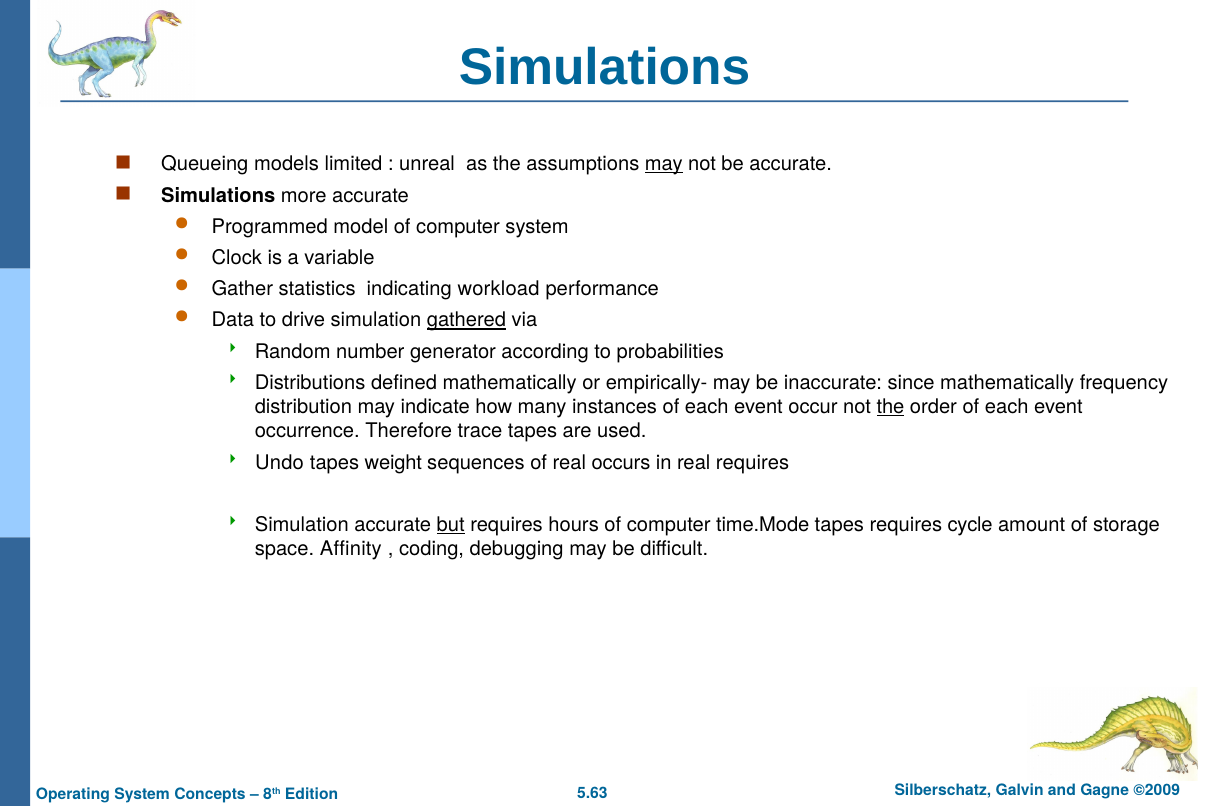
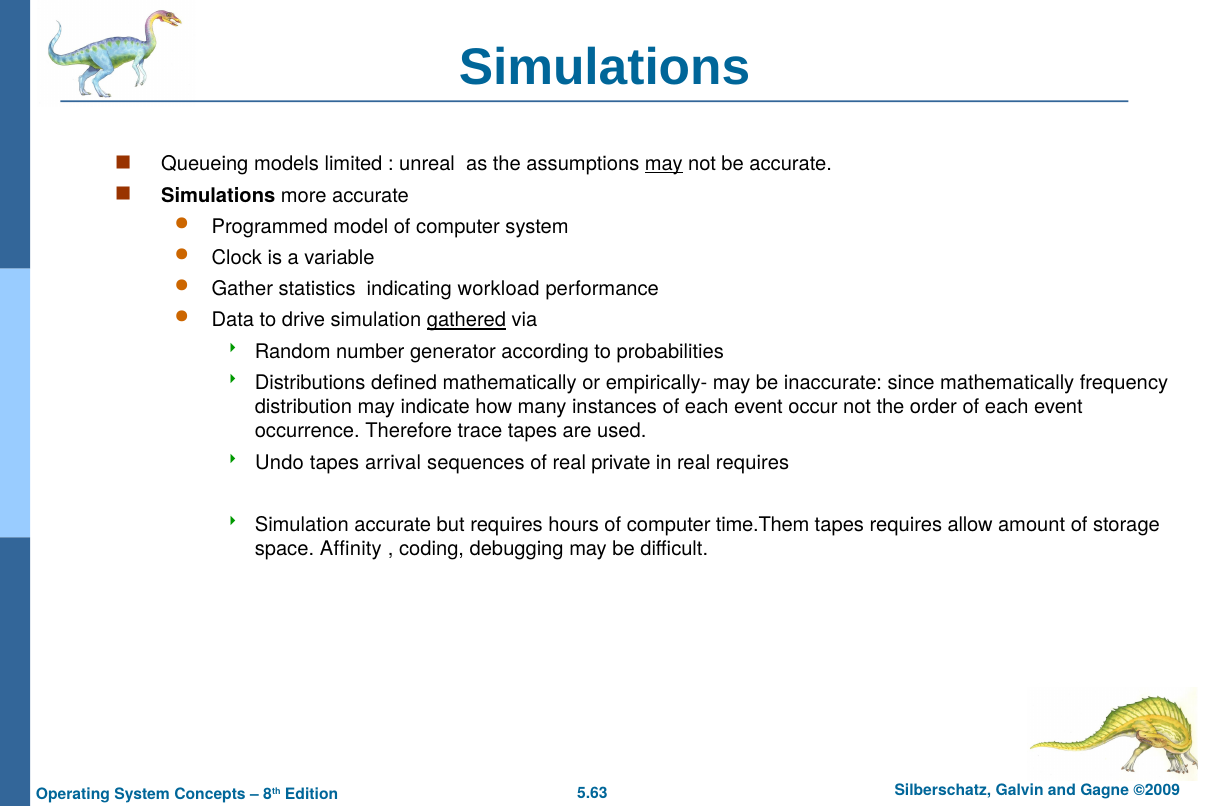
the at (890, 407) underline: present -> none
weight: weight -> arrival
occurs: occurs -> private
but underline: present -> none
time.Mode: time.Mode -> time.Them
cycle: cycle -> allow
